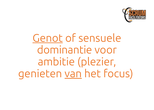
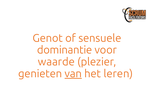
Genot underline: present -> none
ambitie: ambitie -> waarde
focus: focus -> leren
